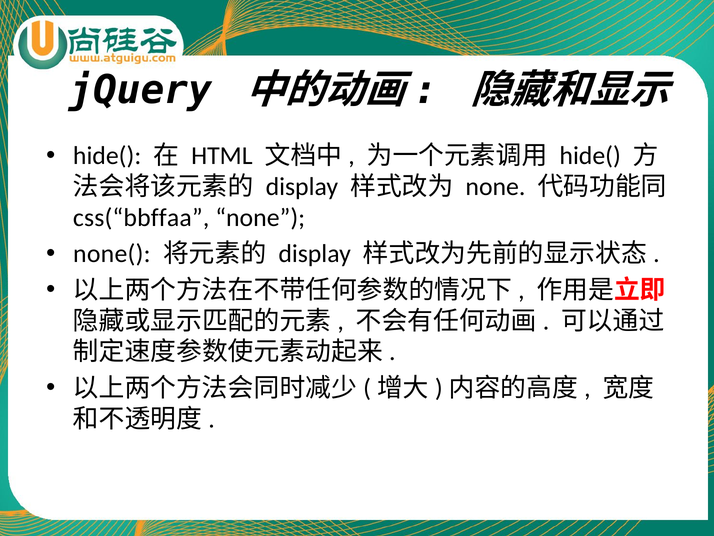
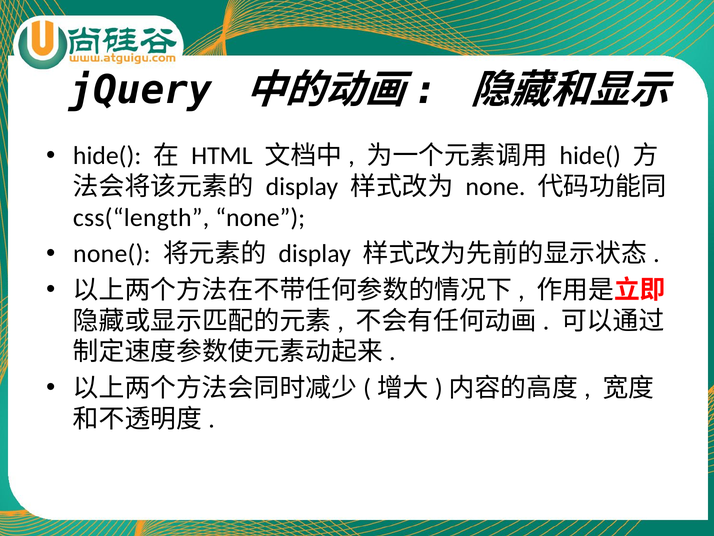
css(“bbffaa: css(“bbffaa -> css(“length
